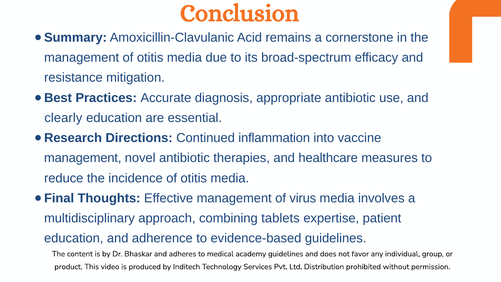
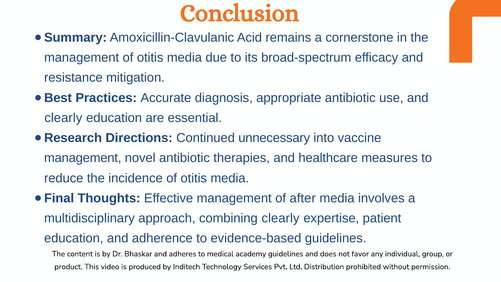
inflammation: inflammation -> unnecessary
virus: virus -> after
combining tablets: tablets -> clearly
